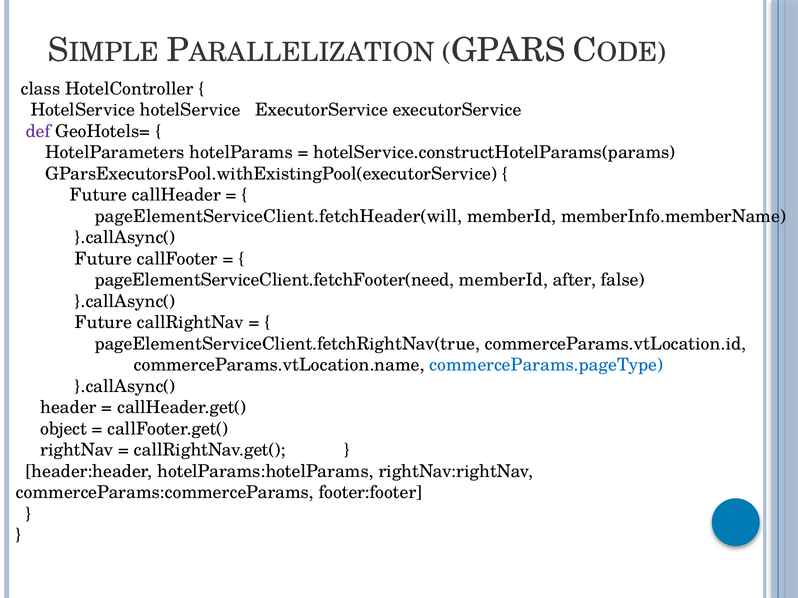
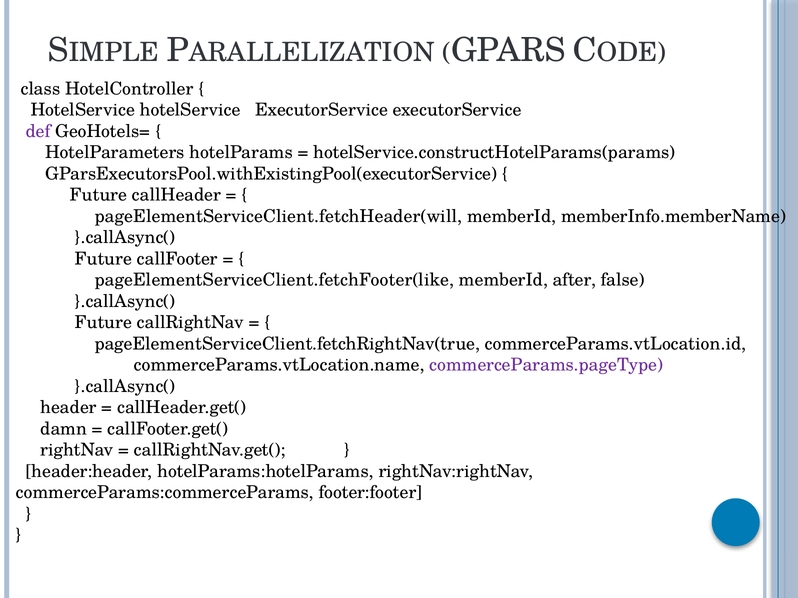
pageElementServiceClient.fetchFooter(need: pageElementServiceClient.fetchFooter(need -> pageElementServiceClient.fetchFooter(like
commerceParams.pageType colour: blue -> purple
object: object -> damn
